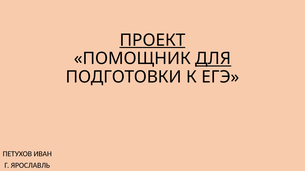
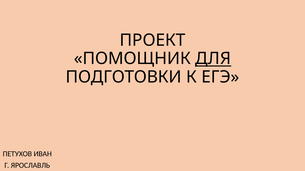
ПРОЕКТ underline: present -> none
